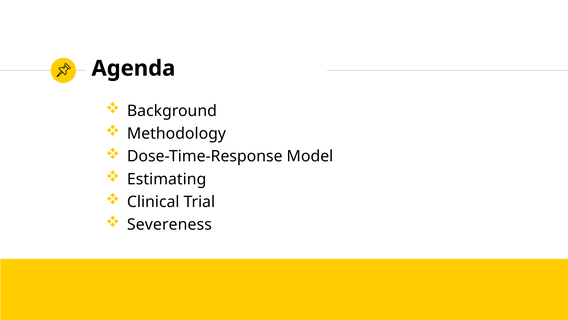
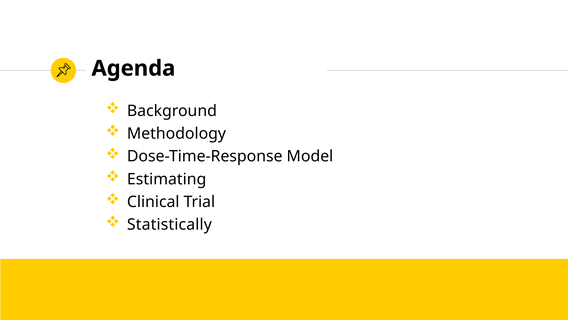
Severeness: Severeness -> Statistically
